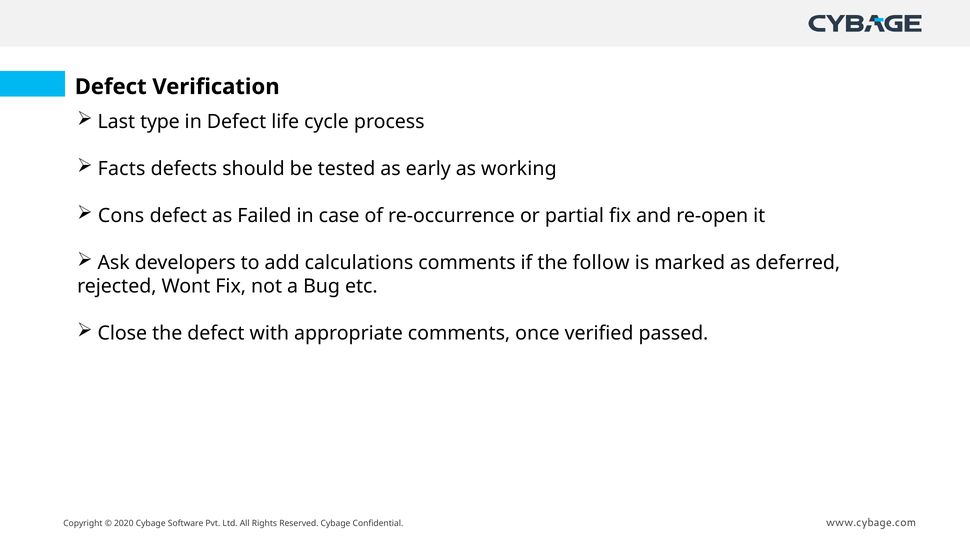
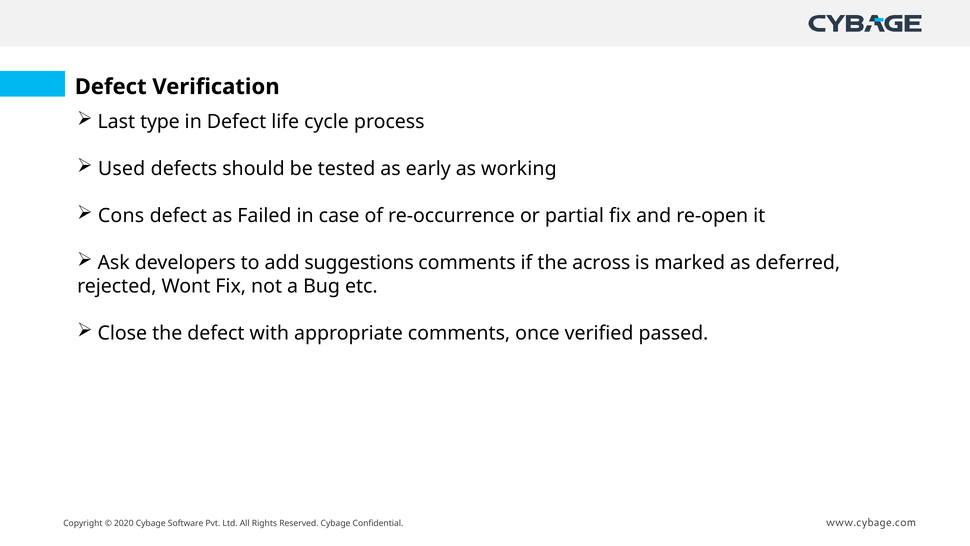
Facts: Facts -> Used
calculations: calculations -> suggestions
follow: follow -> across
